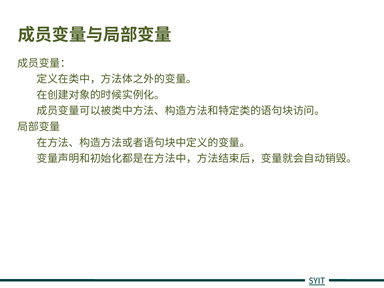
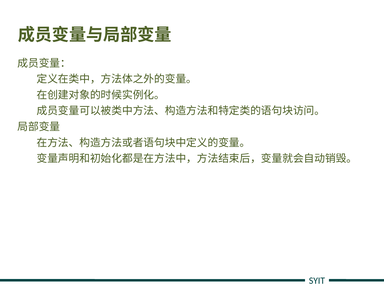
SYIT underline: present -> none
